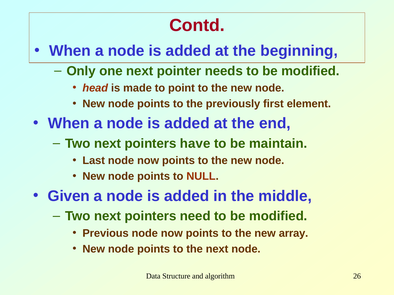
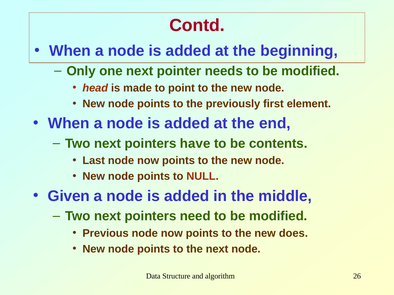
maintain: maintain -> contents
array: array -> does
